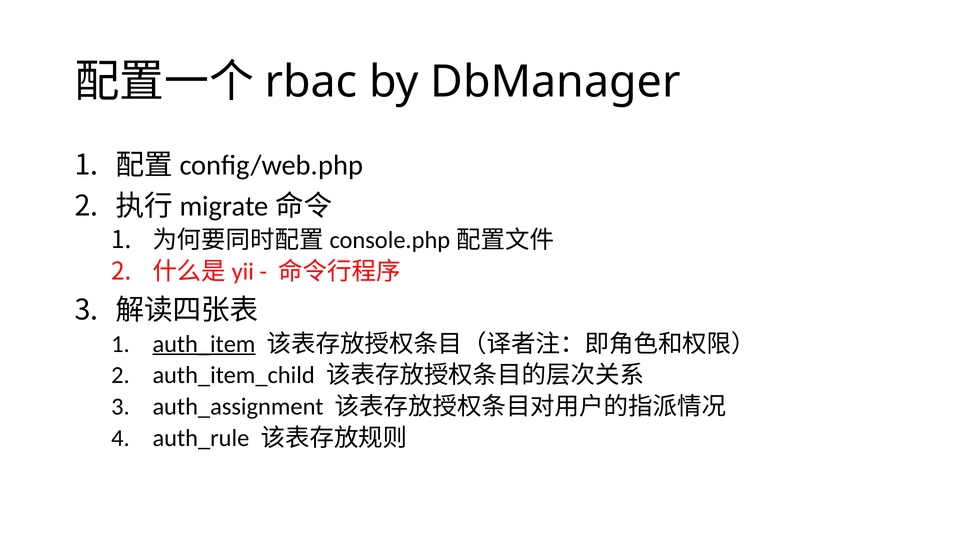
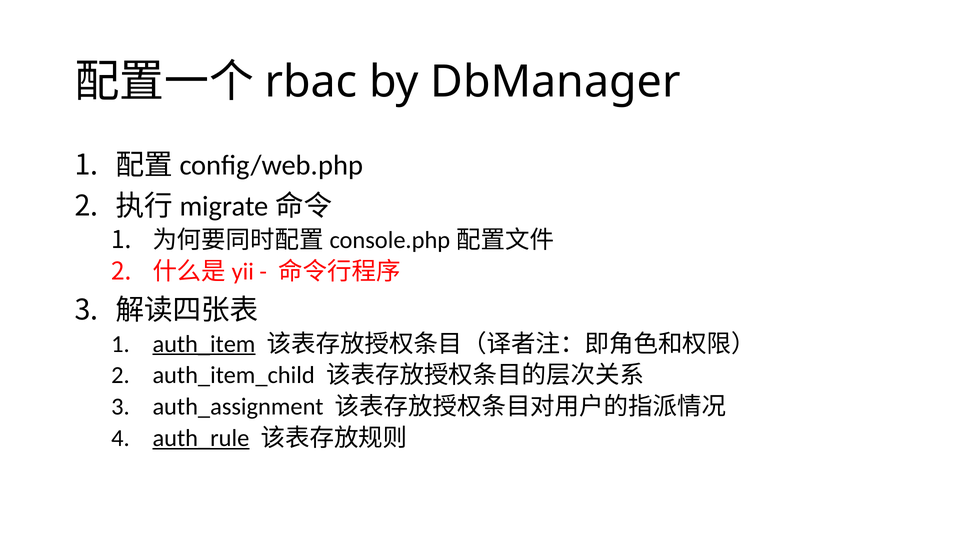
auth_rule underline: none -> present
